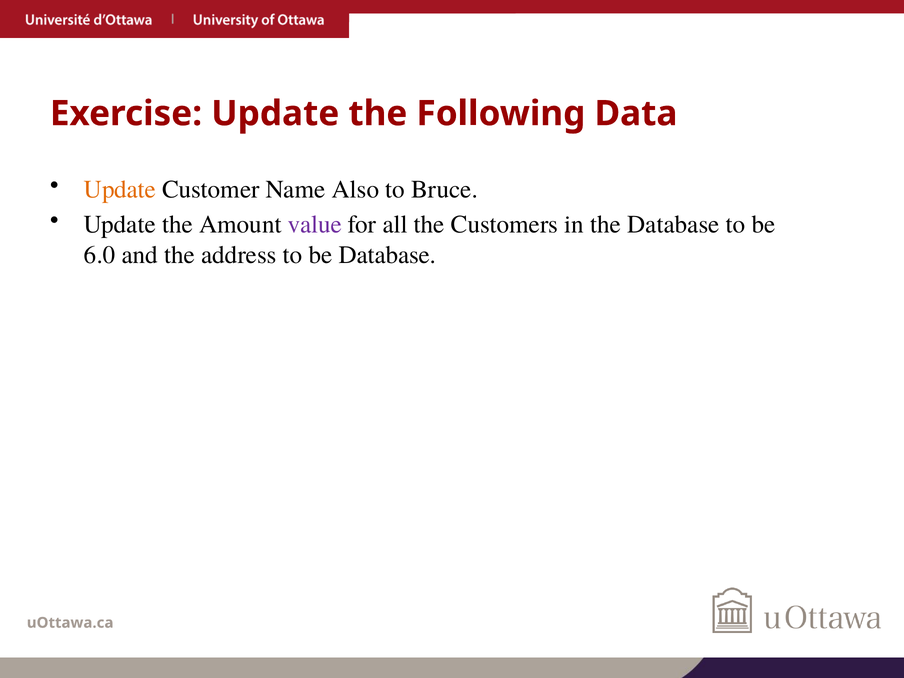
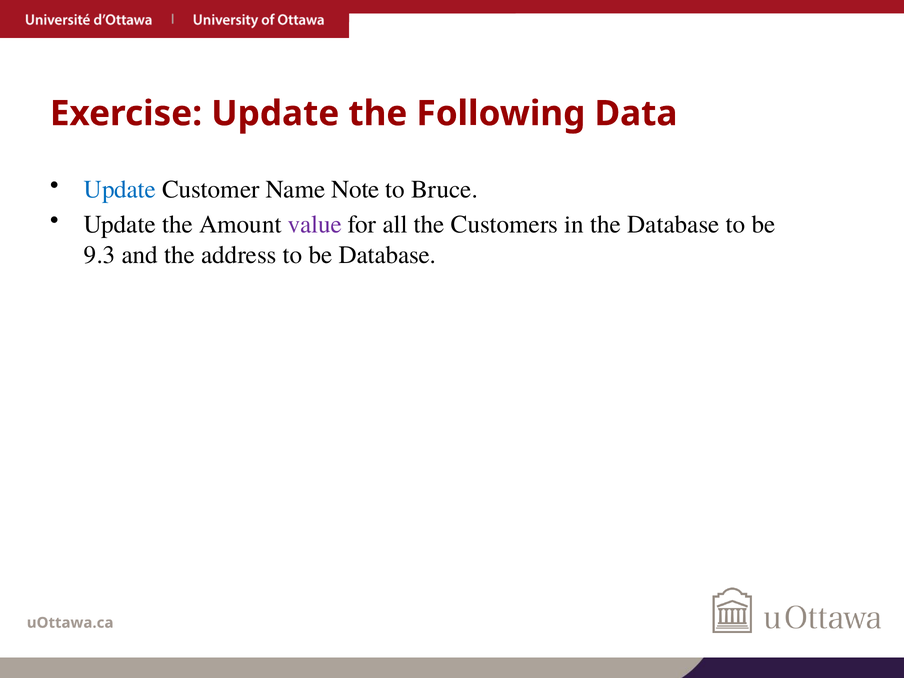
Update at (120, 189) colour: orange -> blue
Also: Also -> Note
6.0: 6.0 -> 9.3
